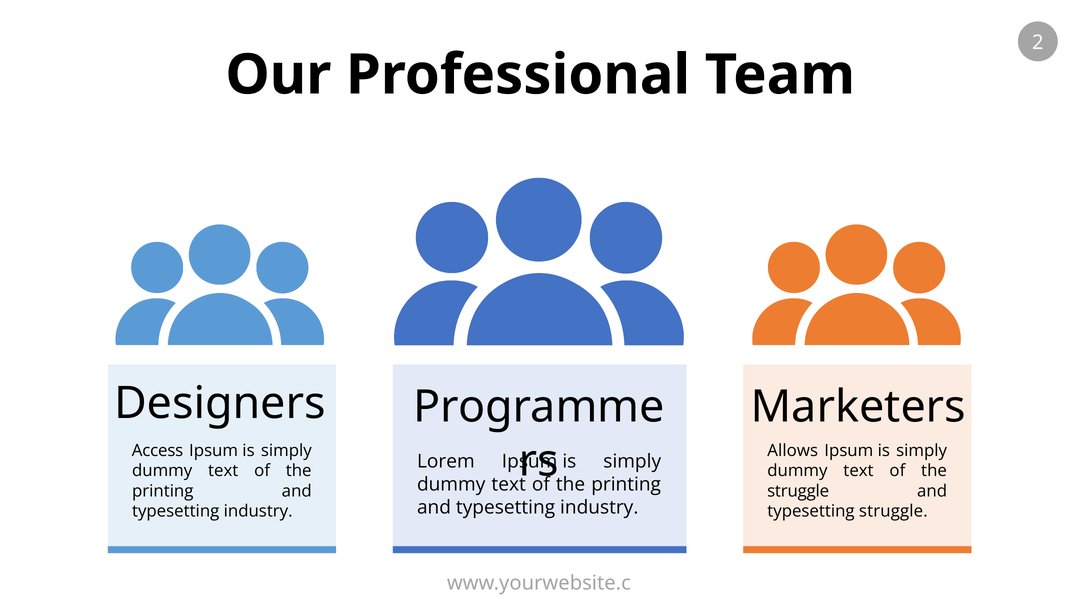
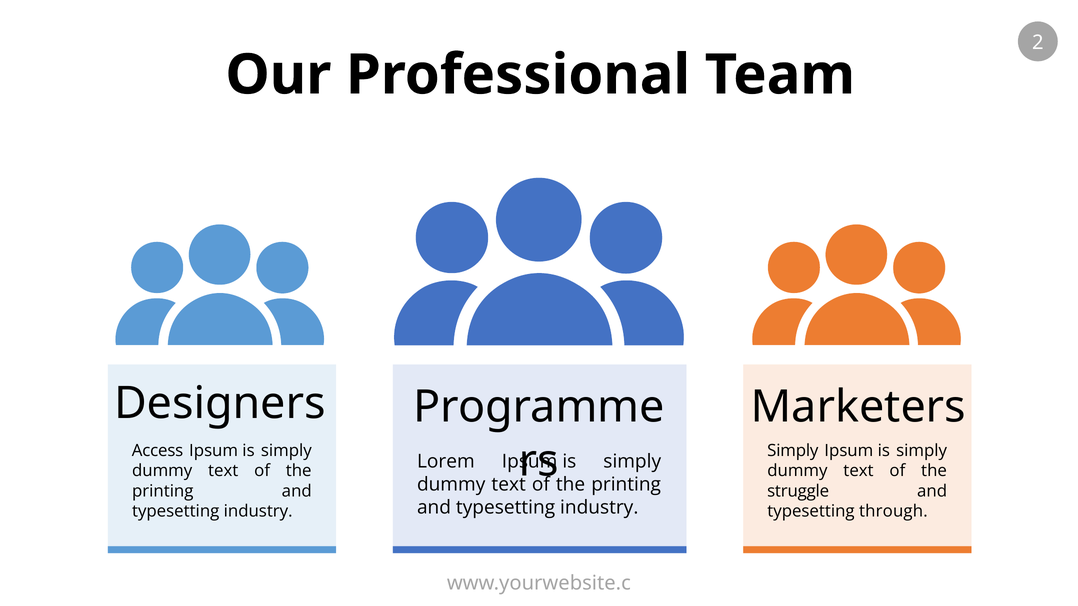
Allows at (793, 451): Allows -> Simply
typesetting struggle: struggle -> through
